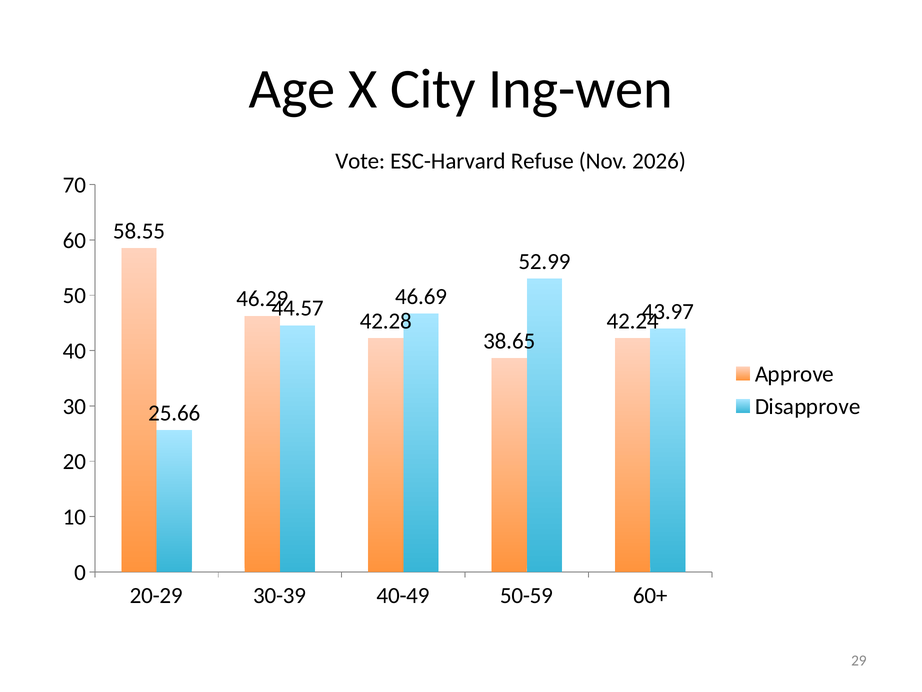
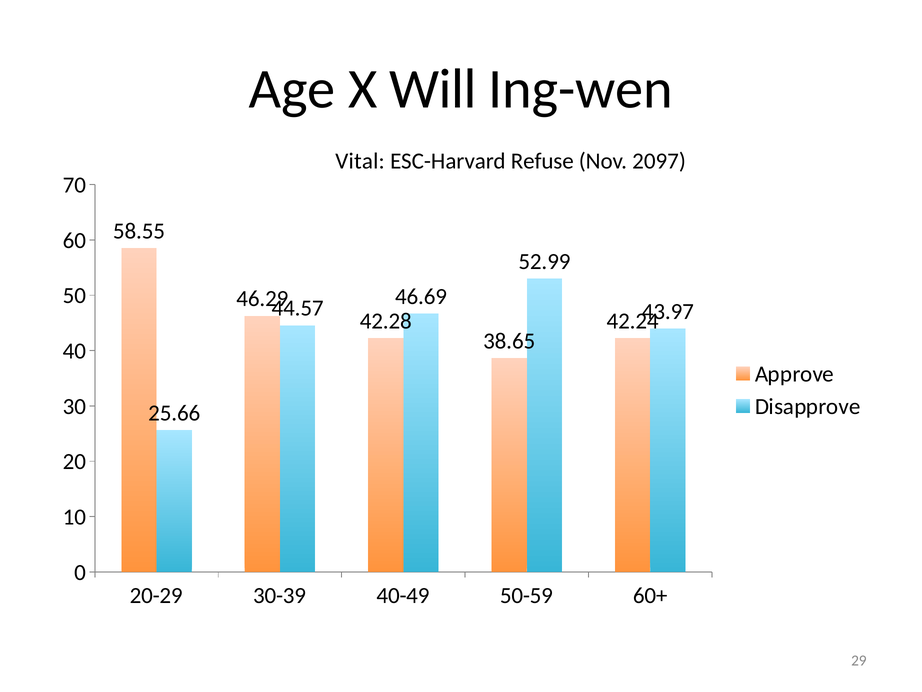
City: City -> Will
Vote: Vote -> Vital
2026: 2026 -> 2097
